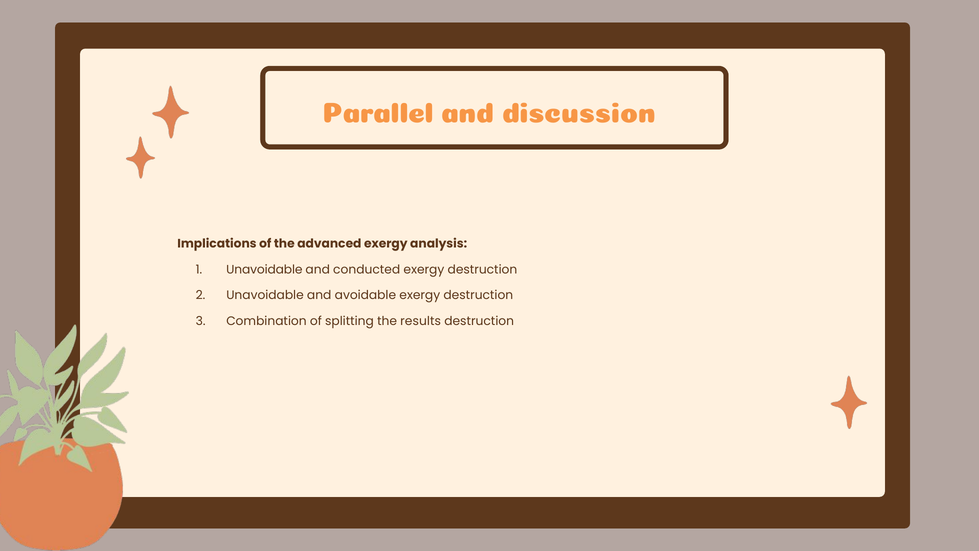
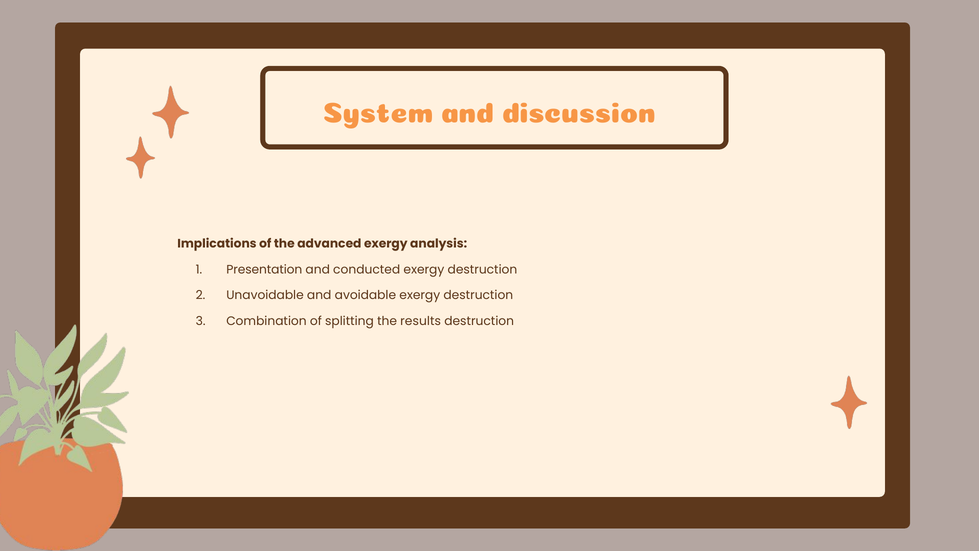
Parallel: Parallel -> System
Unavoidable at (264, 269): Unavoidable -> Presentation
